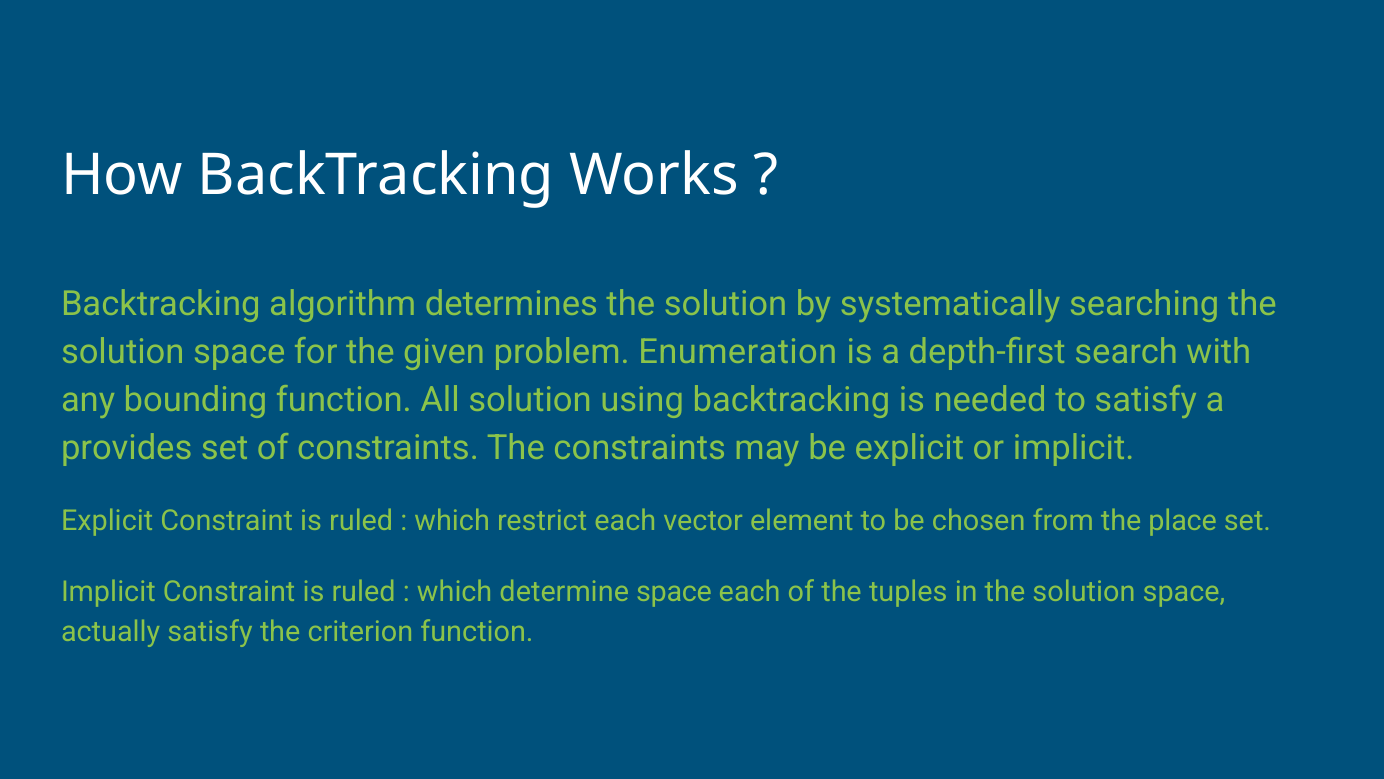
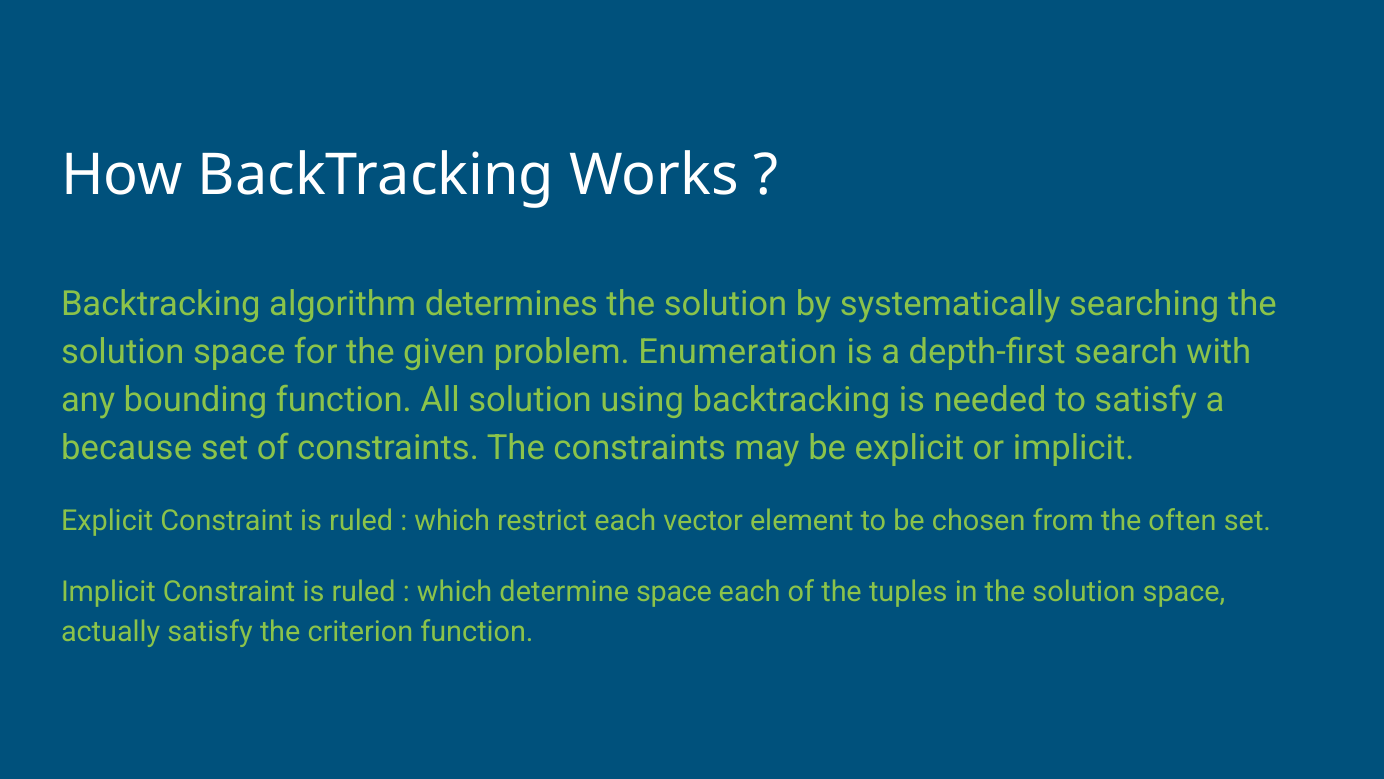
provides: provides -> because
place: place -> often
